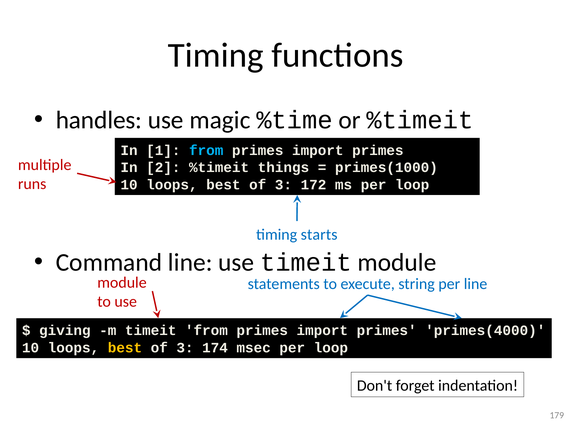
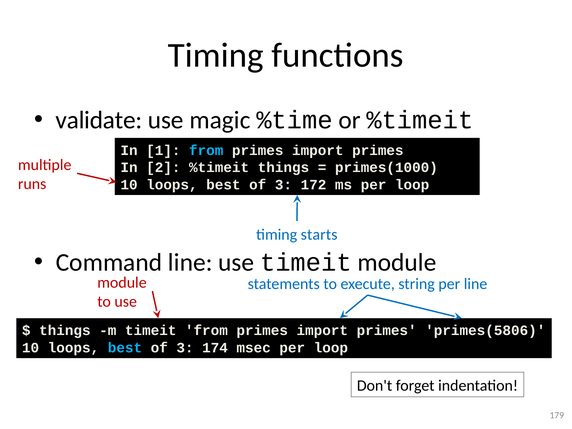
handles: handles -> validate
giving at (65, 331): giving -> things
primes(4000: primes(4000 -> primes(5806
best at (125, 348) colour: yellow -> light blue
